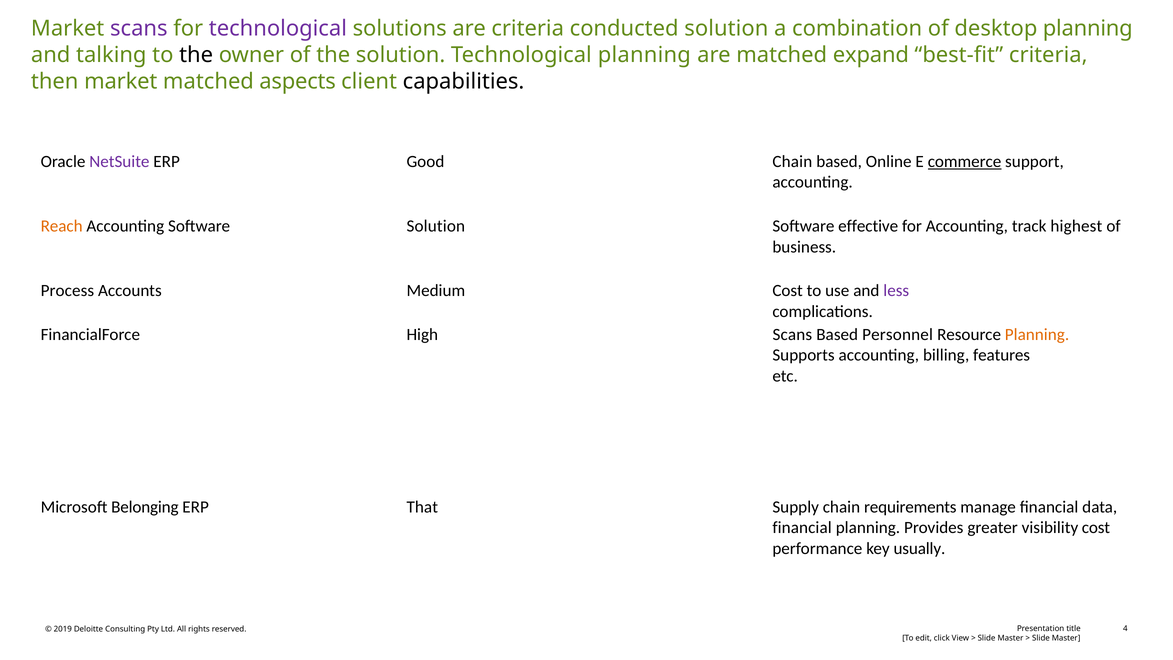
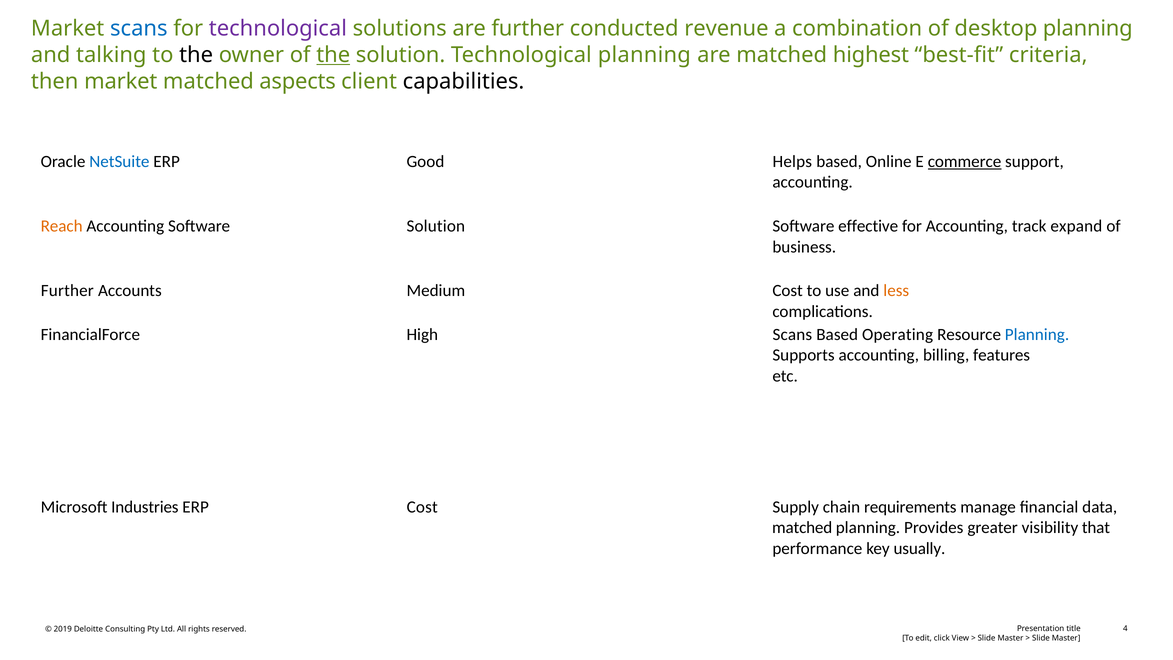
scans at (139, 29) colour: purple -> blue
are criteria: criteria -> further
conducted solution: solution -> revenue
the at (333, 55) underline: none -> present
expand: expand -> highest
NetSuite colour: purple -> blue
Good Chain: Chain -> Helps
highest: highest -> expand
Process at (67, 291): Process -> Further
less colour: purple -> orange
Personnel: Personnel -> Operating
Planning at (1037, 334) colour: orange -> blue
Belonging: Belonging -> Industries
ERP That: That -> Cost
financial at (802, 528): financial -> matched
visibility cost: cost -> that
